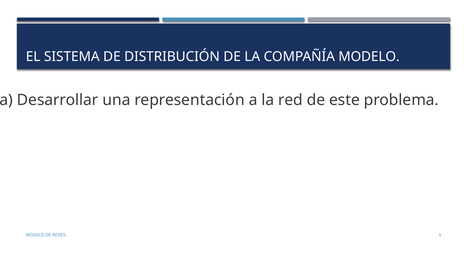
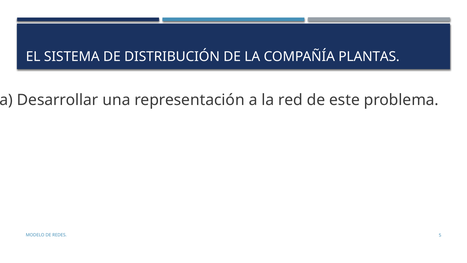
COMPAÑÍA MODELO: MODELO -> PLANTAS
